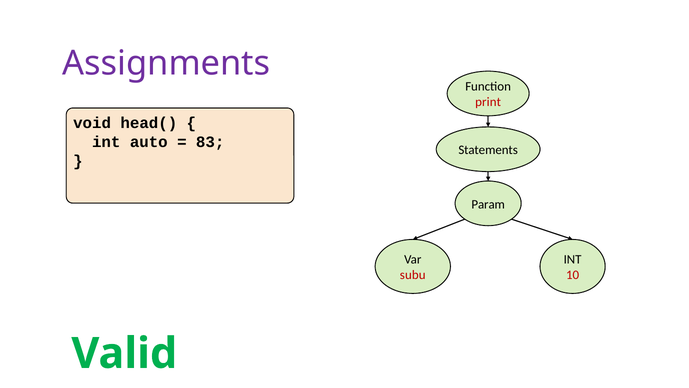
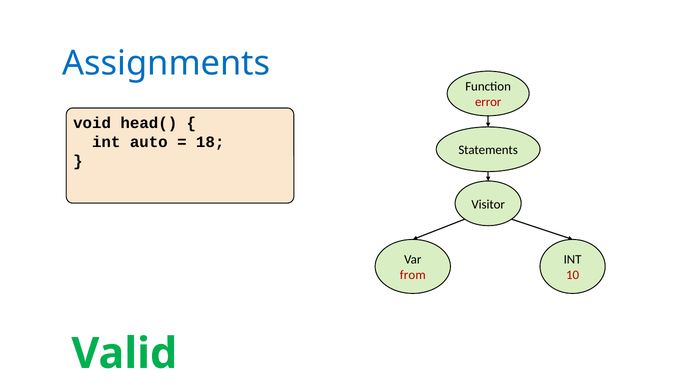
Assignments colour: purple -> blue
print: print -> error
83: 83 -> 18
Param: Param -> Visitor
subu: subu -> from
